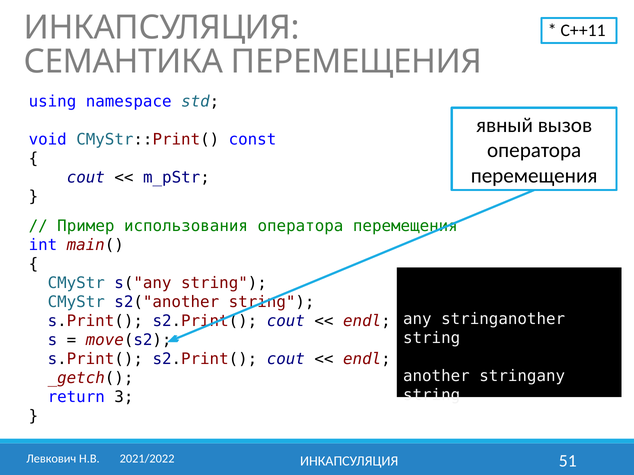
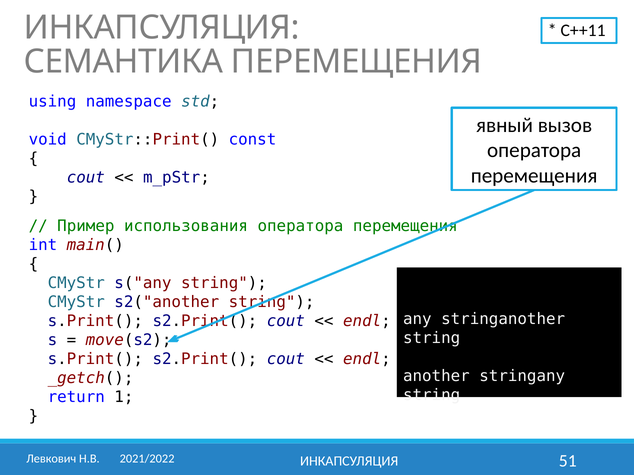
3: 3 -> 1
